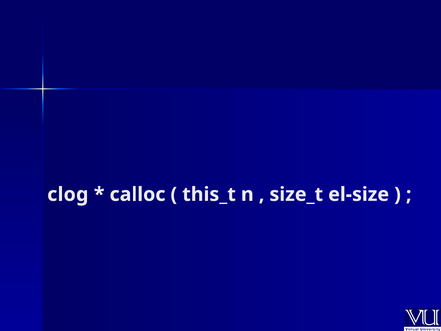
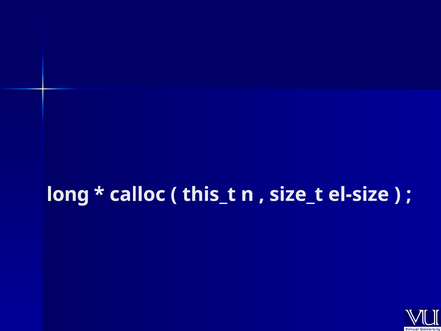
clog: clog -> long
